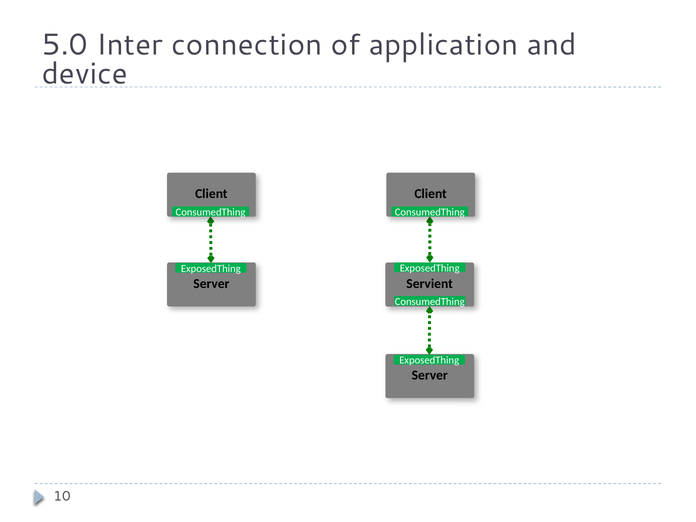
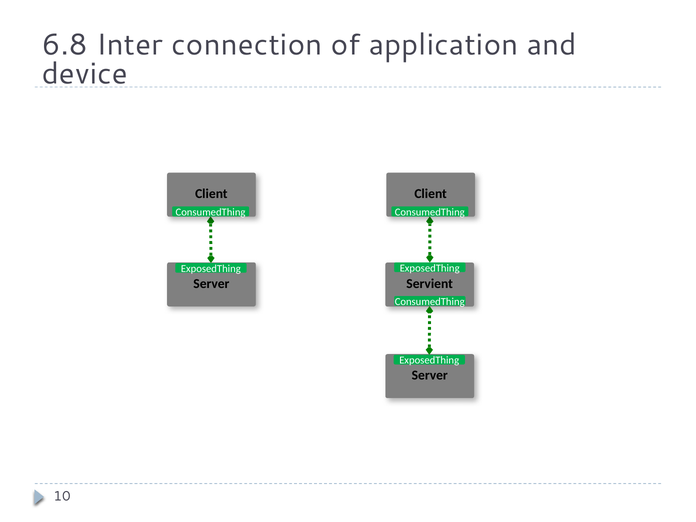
5.0: 5.0 -> 6.8
